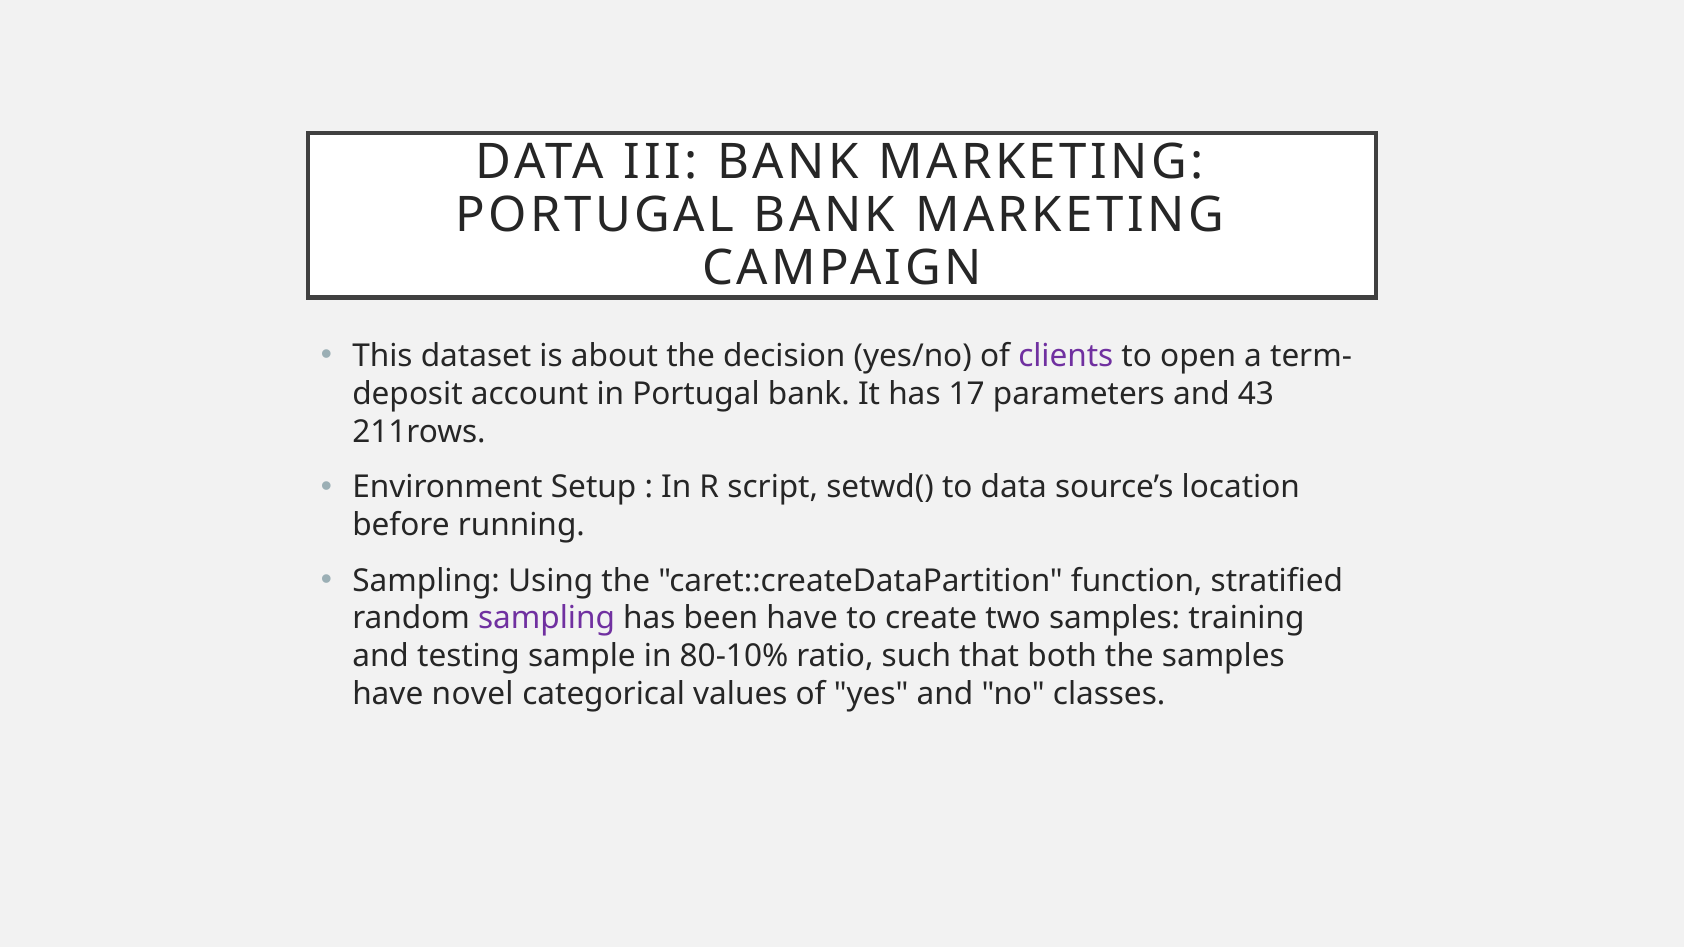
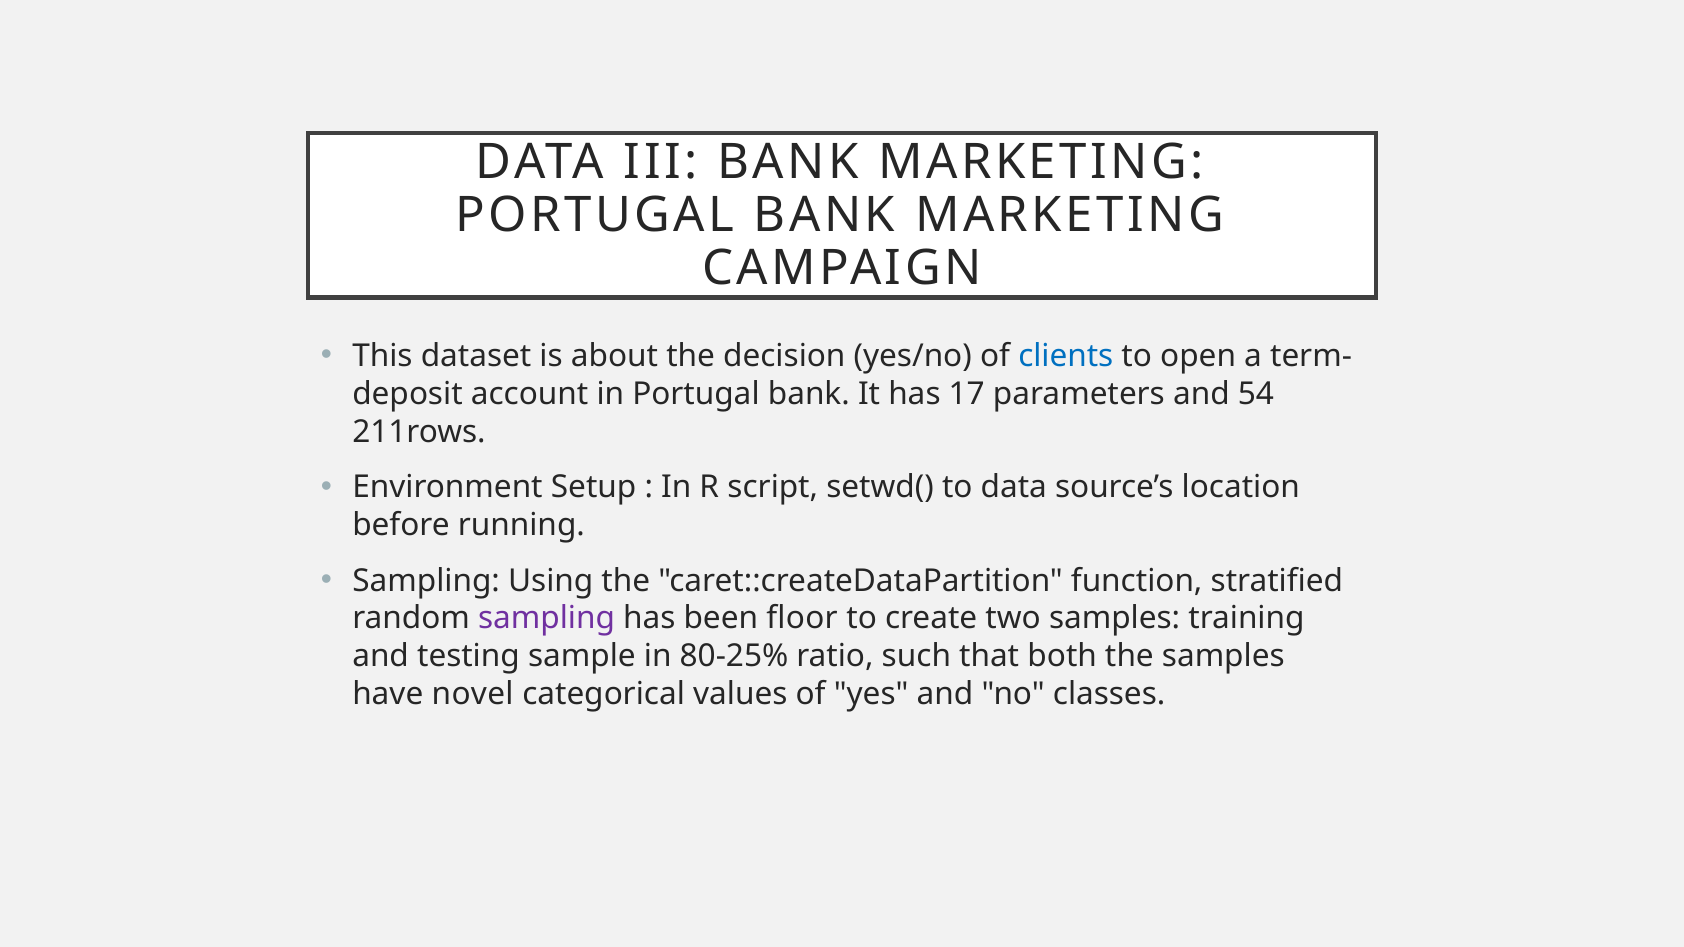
clients colour: purple -> blue
43: 43 -> 54
been have: have -> floor
80-10%: 80-10% -> 80-25%
